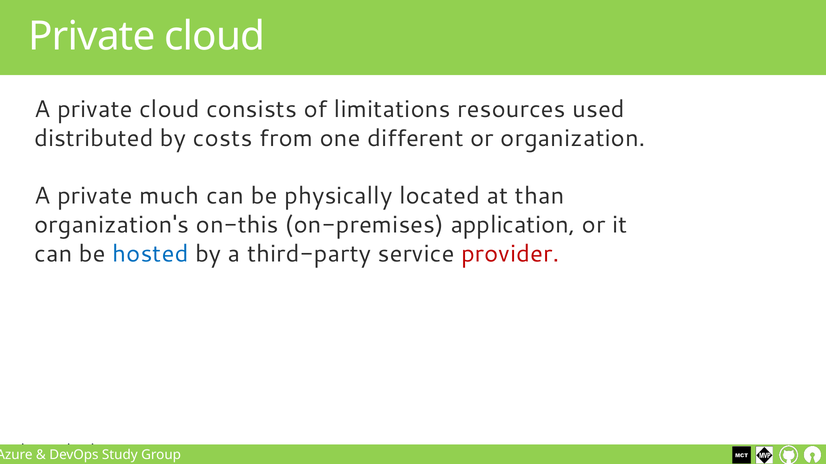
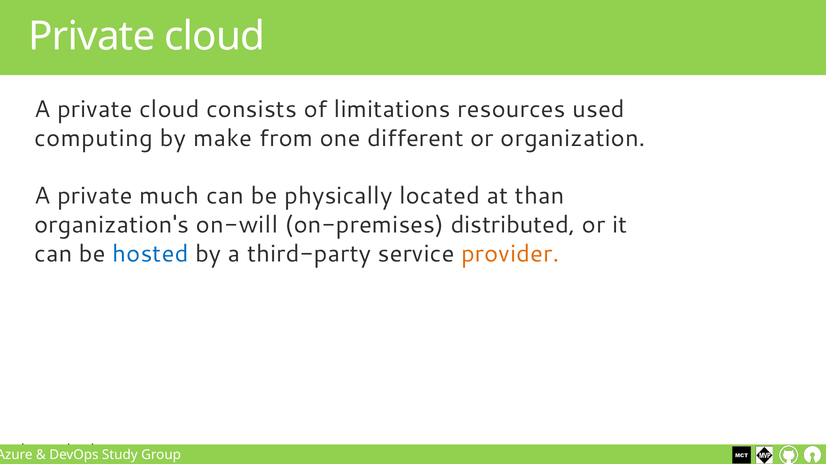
distributed: distributed -> computing
costs: costs -> make
on-this: on-this -> on-will
application: application -> distributed
provider colour: red -> orange
